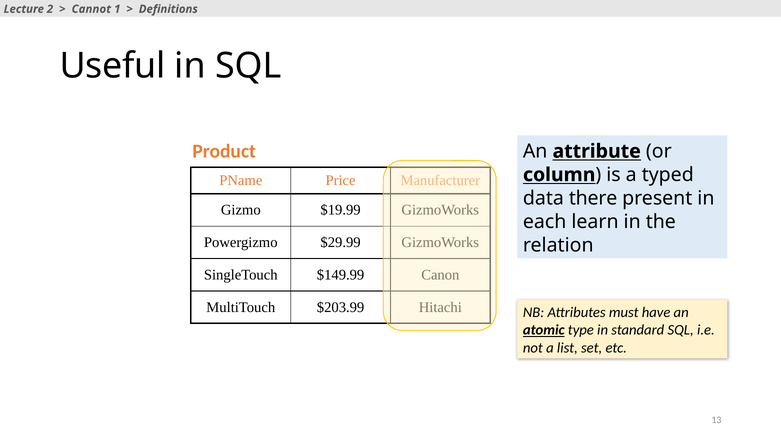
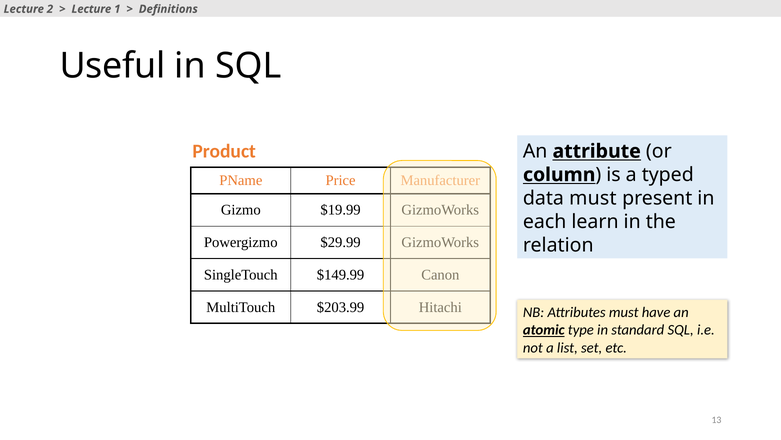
Cannot at (91, 9): Cannot -> Lecture
data there: there -> must
